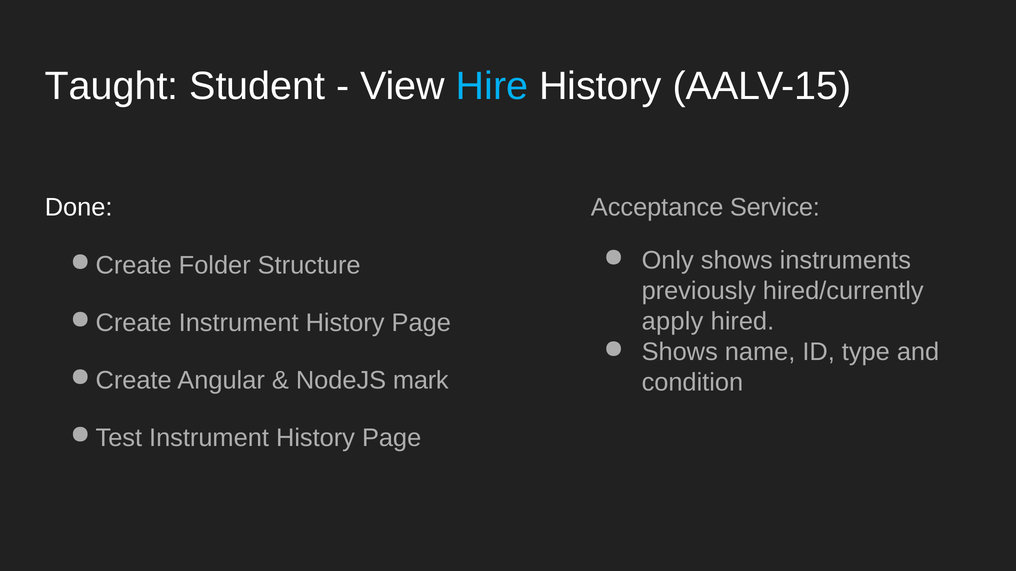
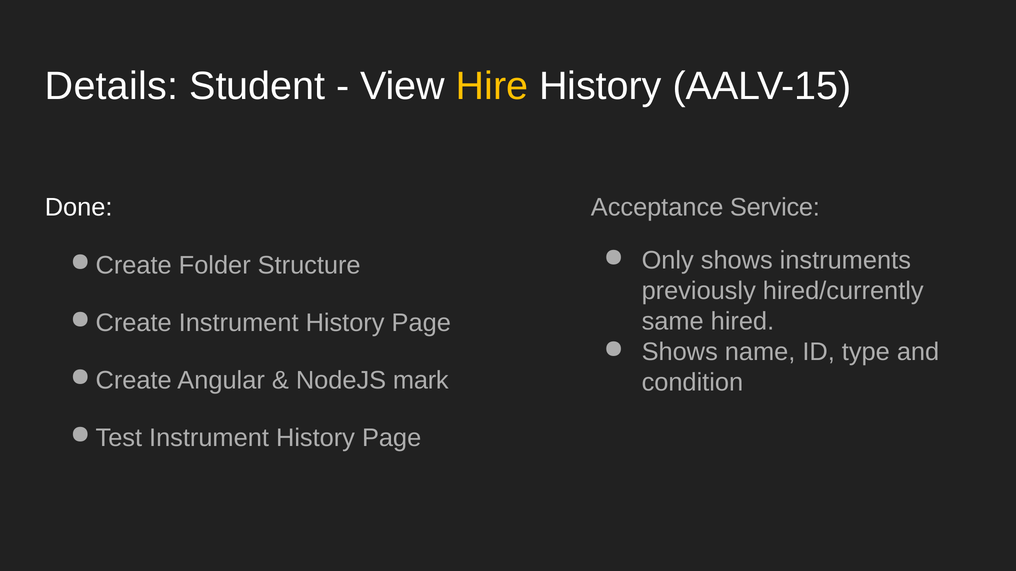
Taught: Taught -> Details
Hire colour: light blue -> yellow
apply: apply -> same
